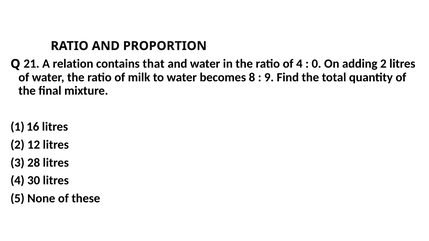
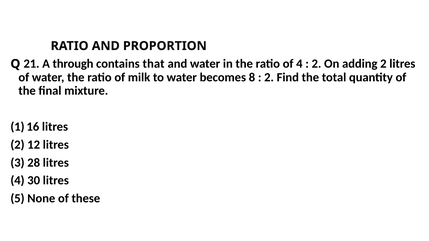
relation: relation -> through
0 at (316, 64): 0 -> 2
9 at (269, 77): 9 -> 2
